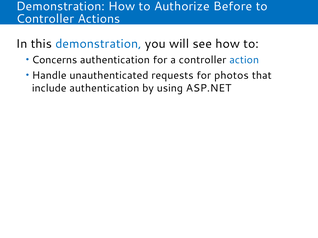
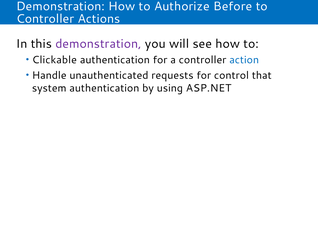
demonstration at (98, 44) colour: blue -> purple
Concerns: Concerns -> Clickable
photos: photos -> control
include: include -> system
